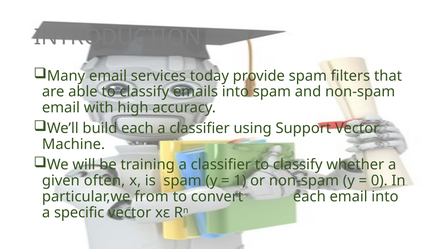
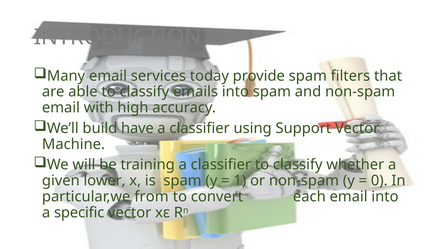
build each: each -> have
often: often -> lower
